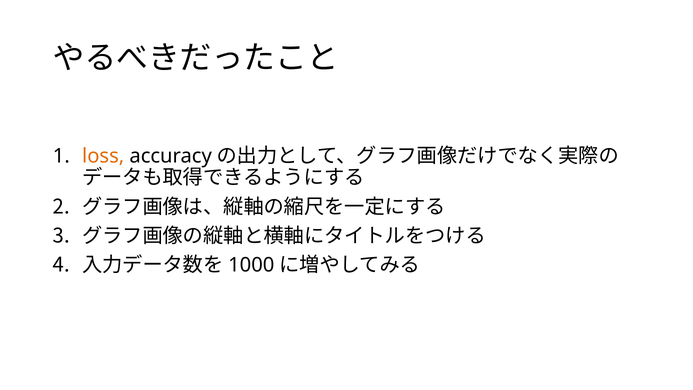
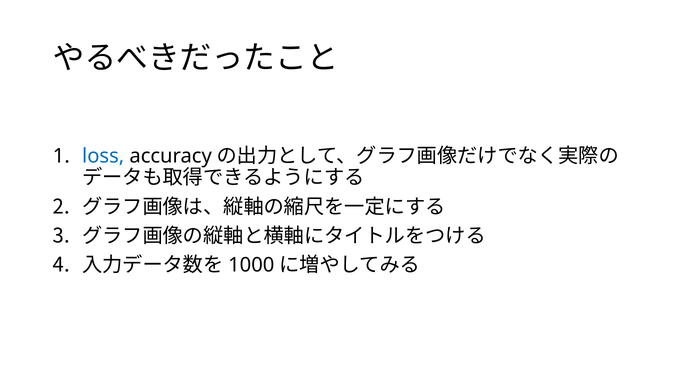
loss colour: orange -> blue
